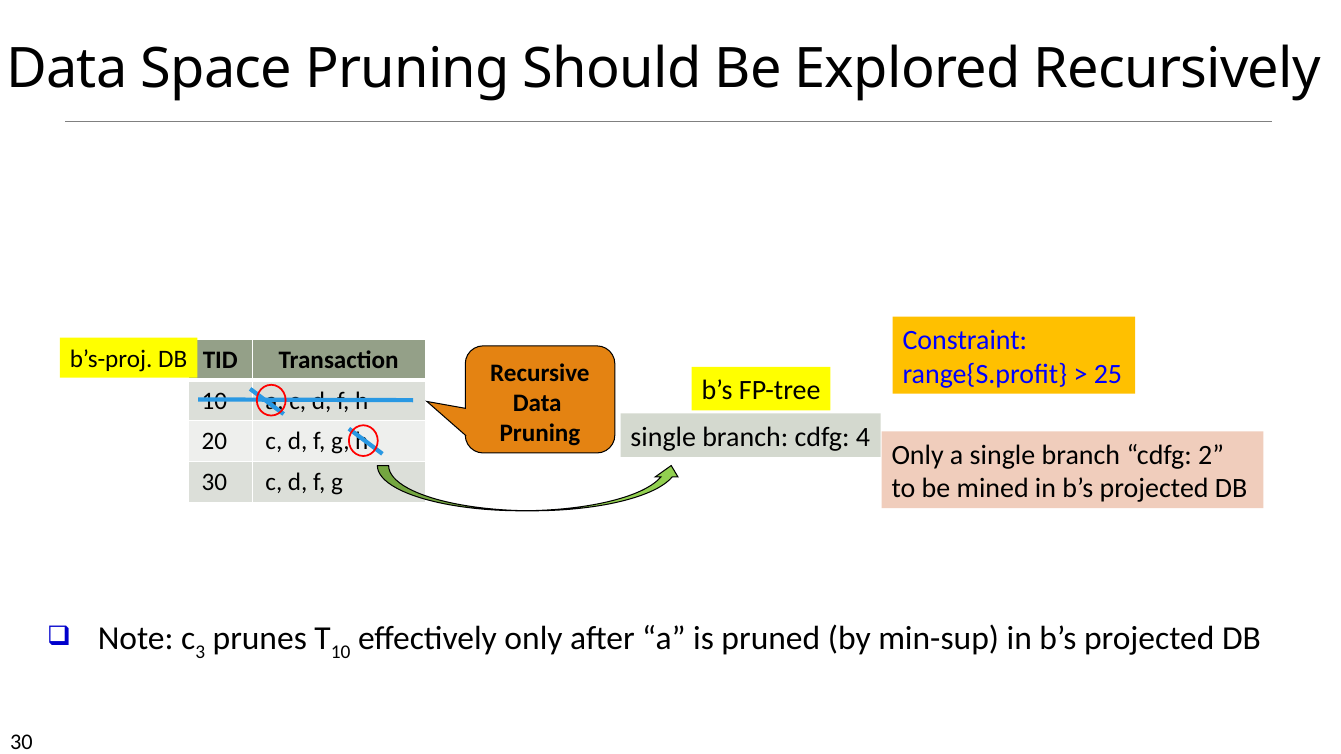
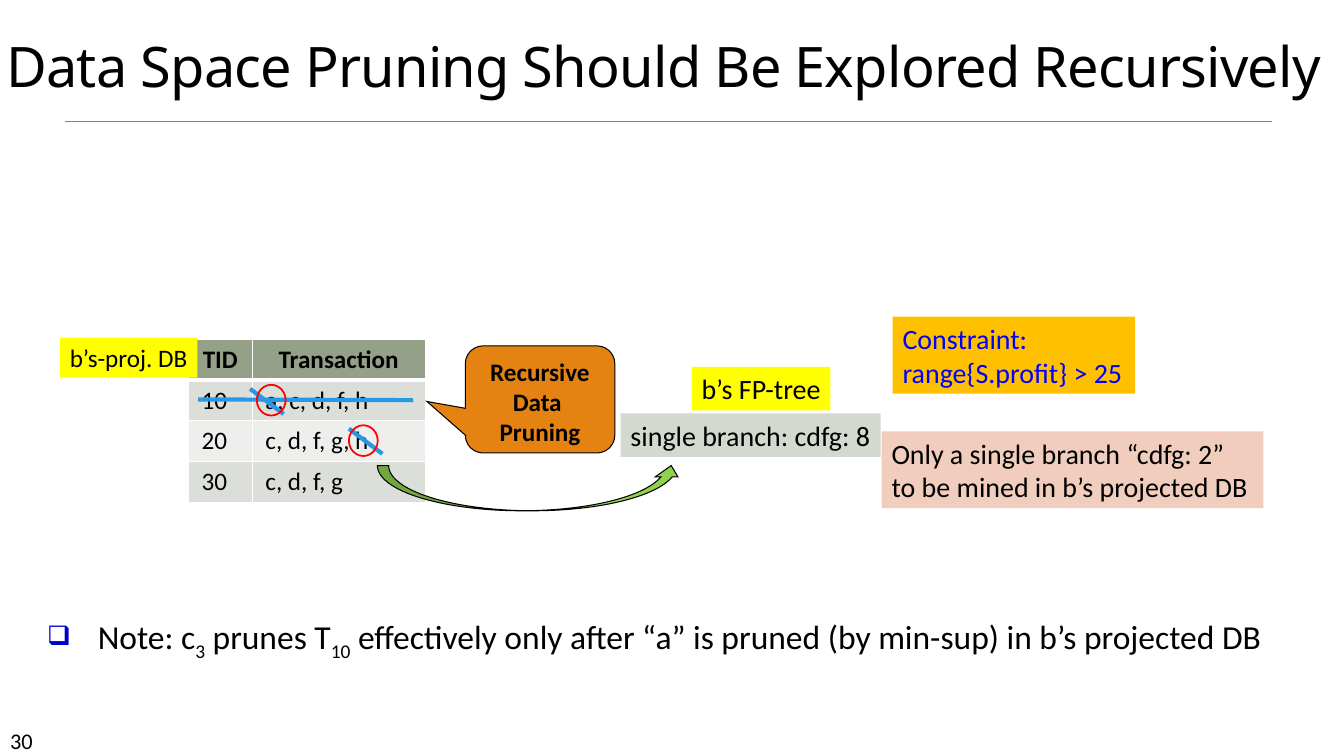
4: 4 -> 8
